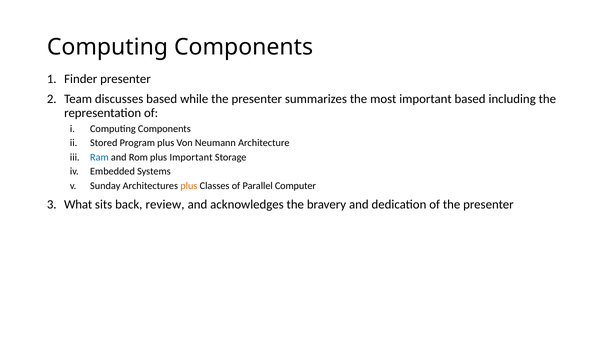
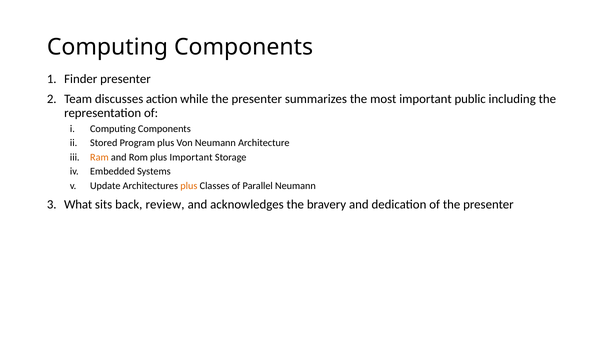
discusses based: based -> action
important based: based -> public
Ram colour: blue -> orange
Sunday: Sunday -> Update
Parallel Computer: Computer -> Neumann
